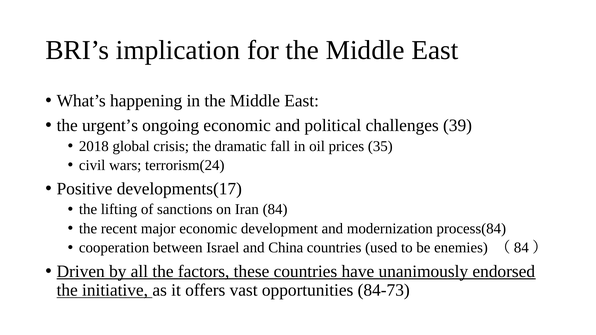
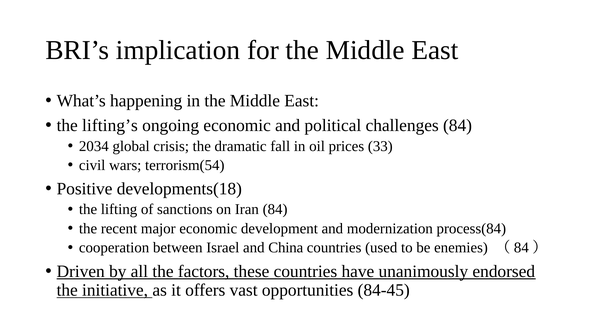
urgent’s: urgent’s -> lifting’s
challenges 39: 39 -> 84
2018: 2018 -> 2034
35: 35 -> 33
terrorism(24: terrorism(24 -> terrorism(54
developments(17: developments(17 -> developments(18
84-73: 84-73 -> 84-45
